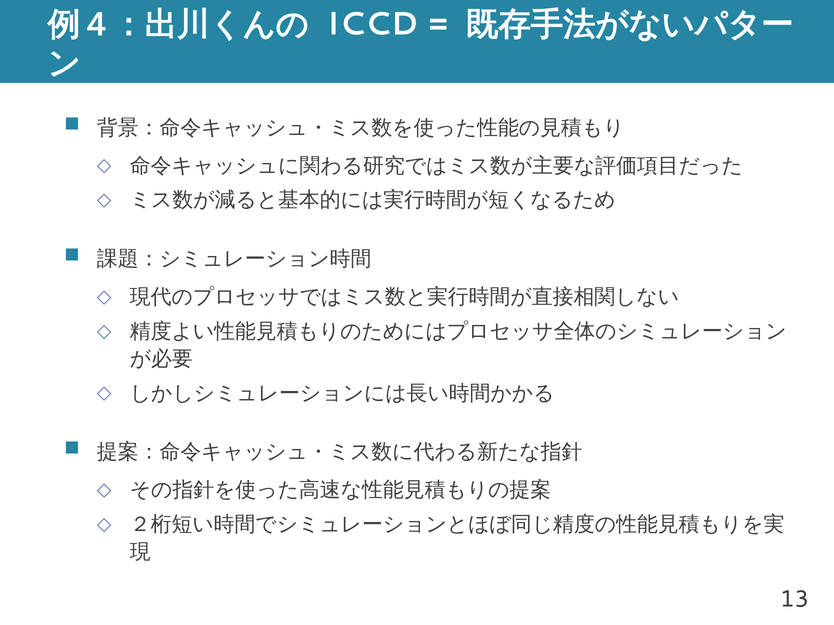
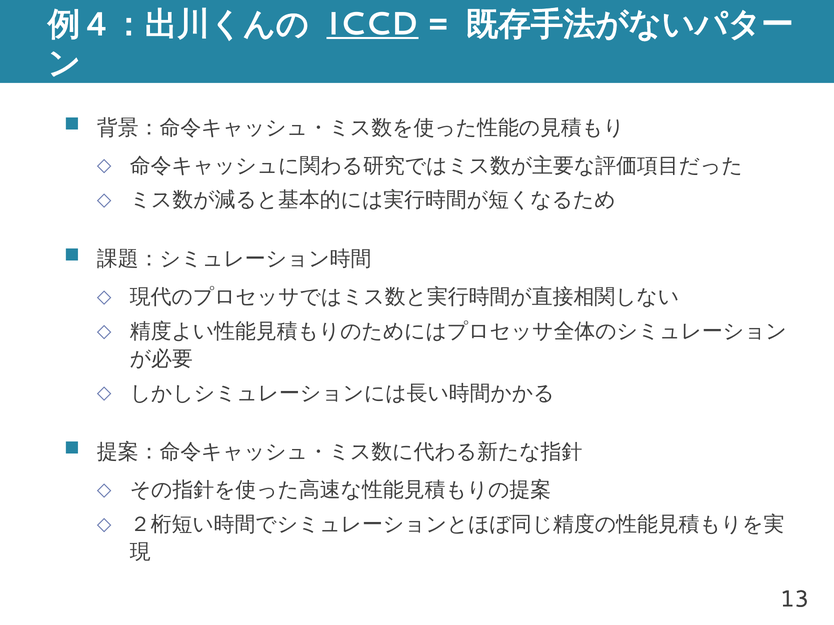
ICCD underline: none -> present
